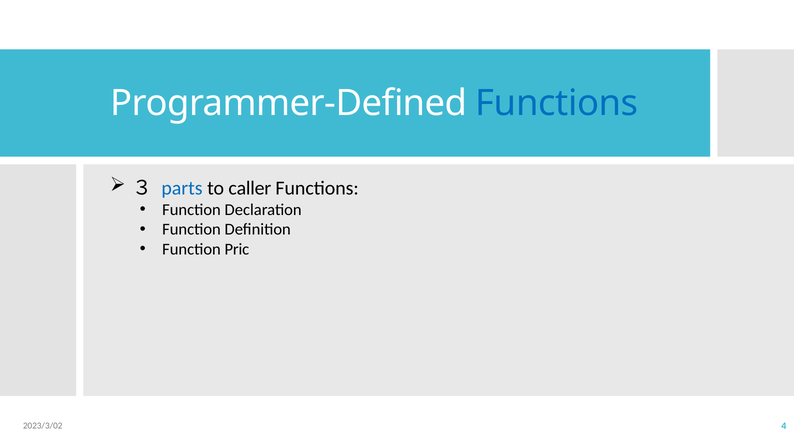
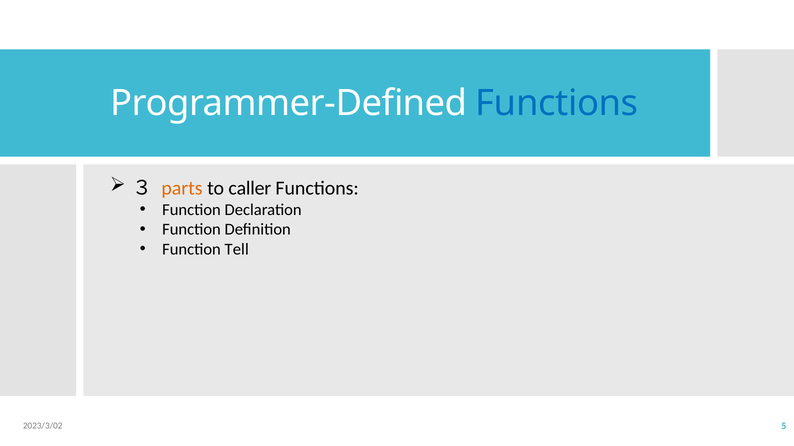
parts colour: blue -> orange
Pric: Pric -> Tell
4: 4 -> 5
